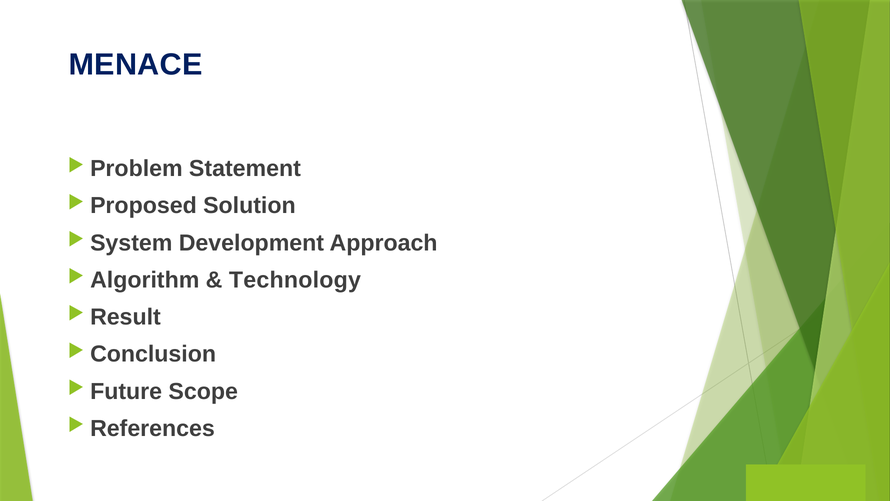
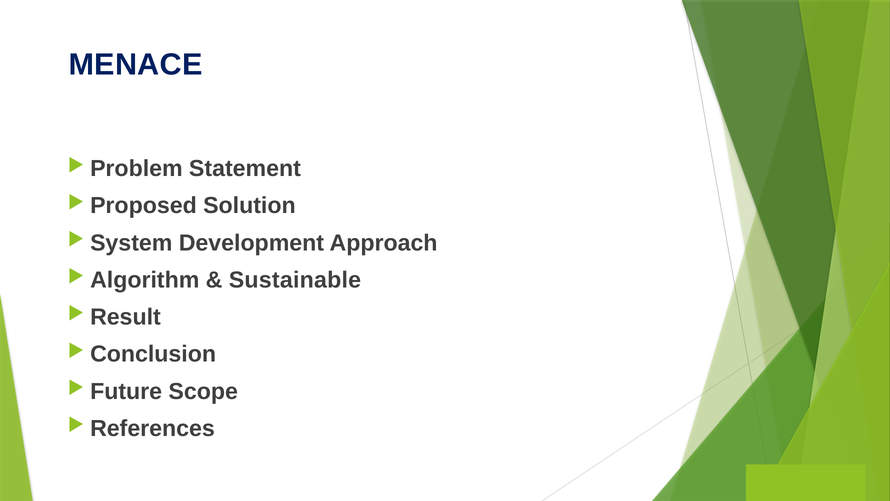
Technology: Technology -> Sustainable
